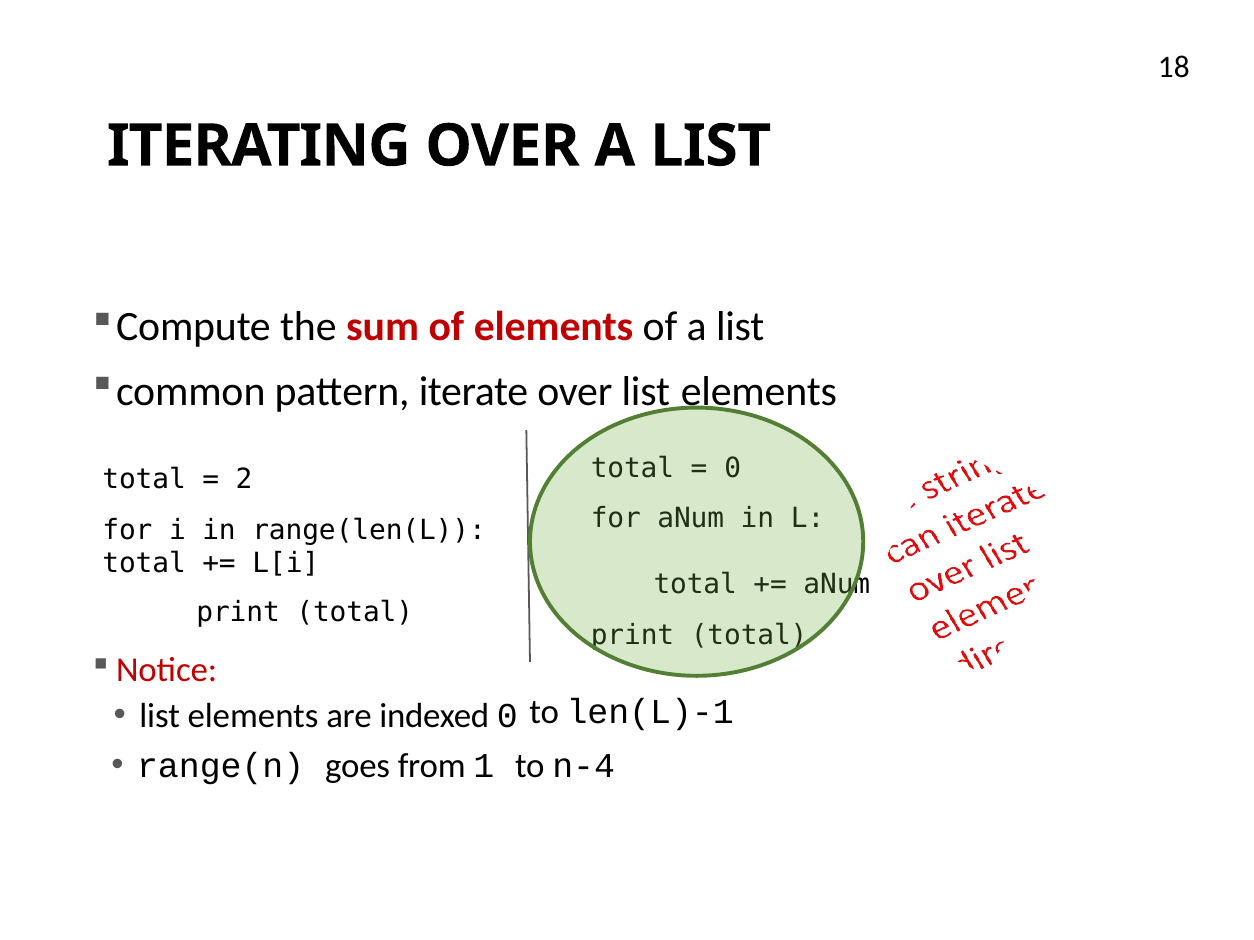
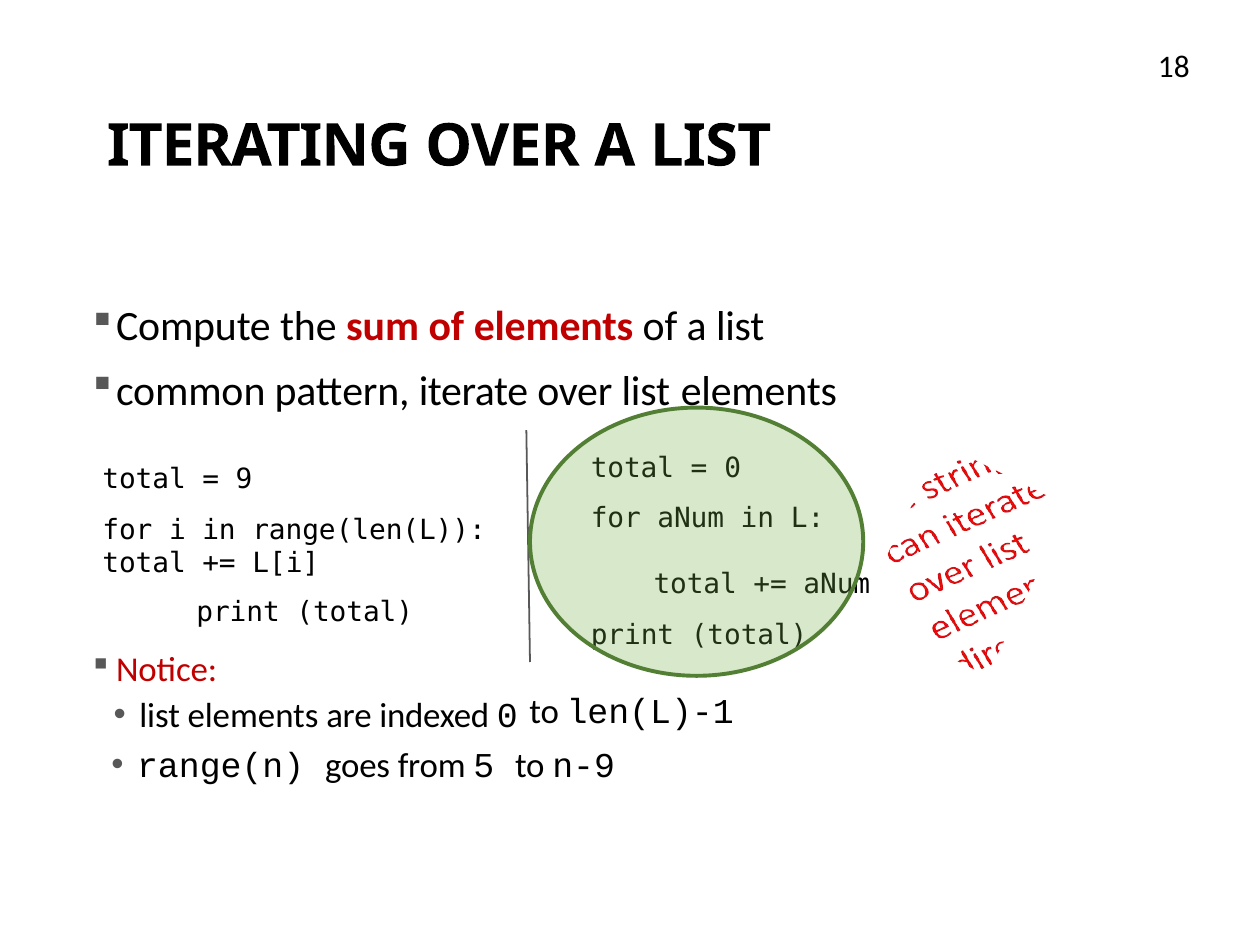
2: 2 -> 9
1: 1 -> 5
n-4: n-4 -> n-9
